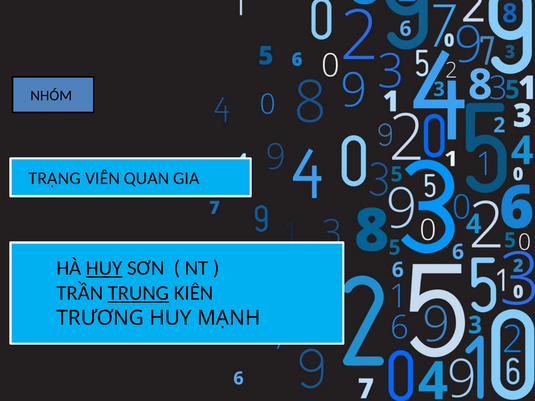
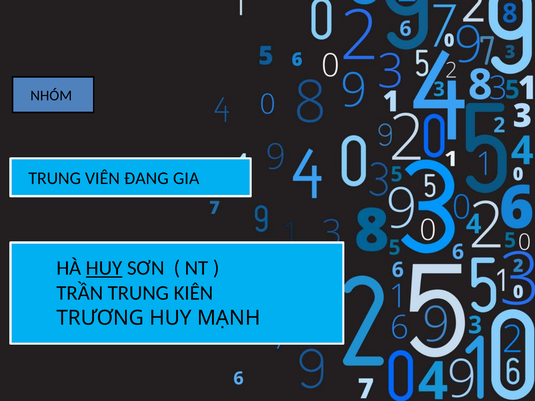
TRẠNG at (55, 179): TRẠNG -> TRUNG
QUAN: QUAN -> ĐANG
TRUNG at (138, 293) underline: present -> none
